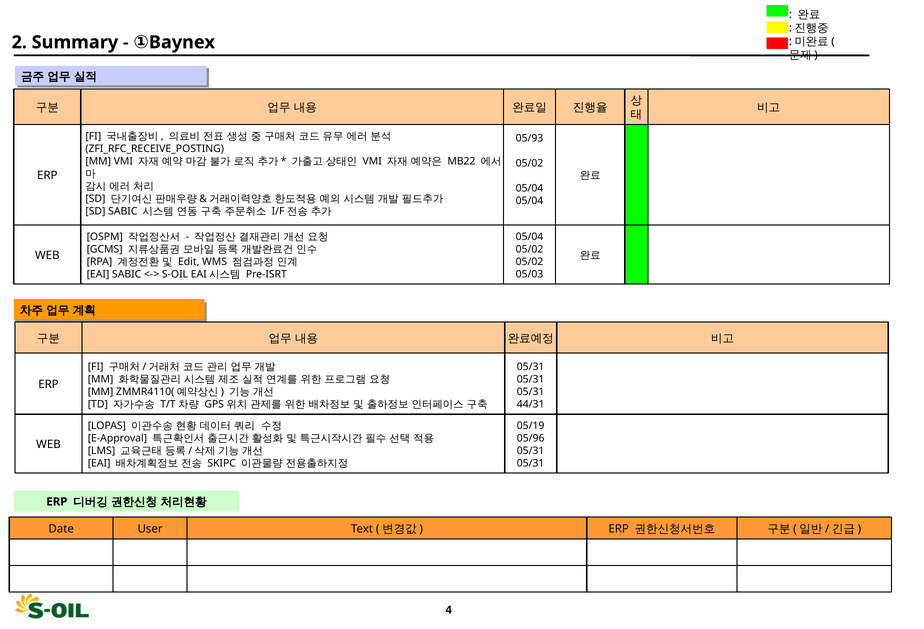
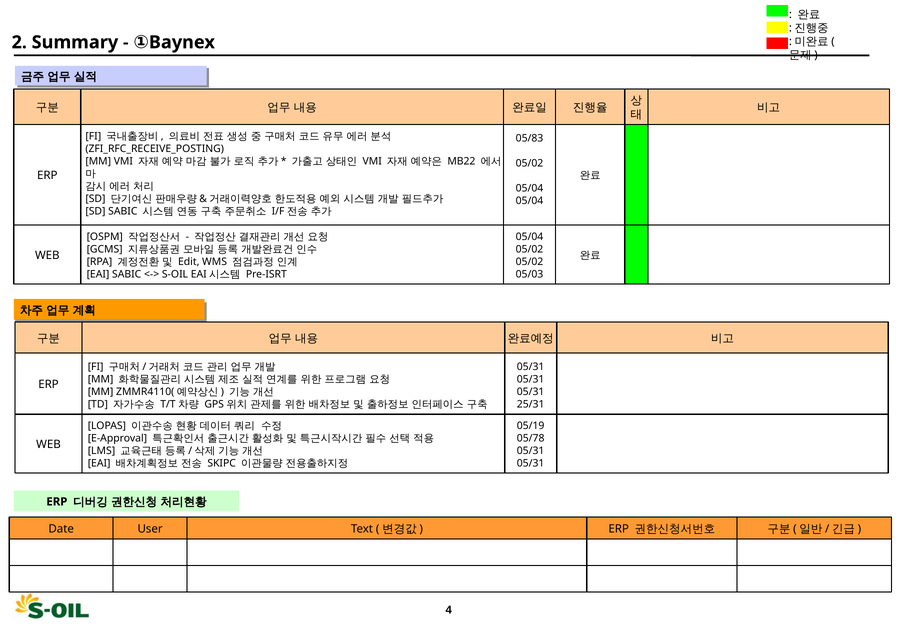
05/93: 05/93 -> 05/83
44/31: 44/31 -> 25/31
05/96: 05/96 -> 05/78
